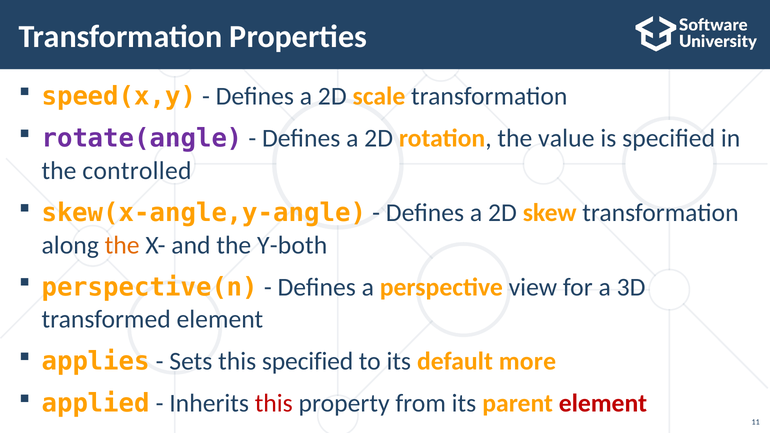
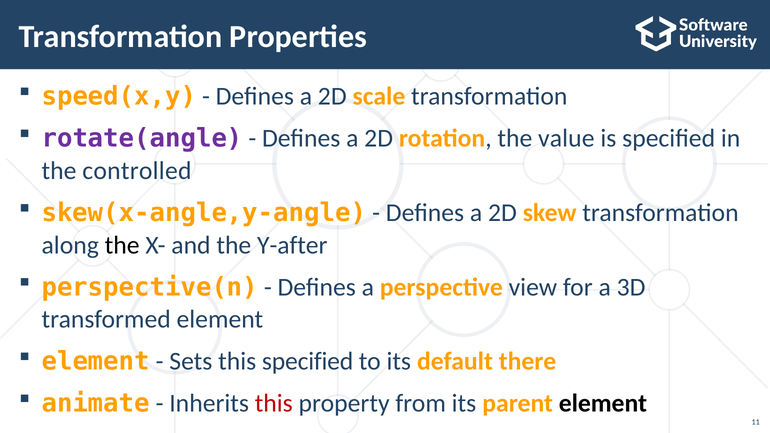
the at (122, 245) colour: orange -> black
Y-both: Y-both -> Y-after
applies at (96, 361): applies -> element
more: more -> there
applied: applied -> animate
element at (603, 403) colour: red -> black
